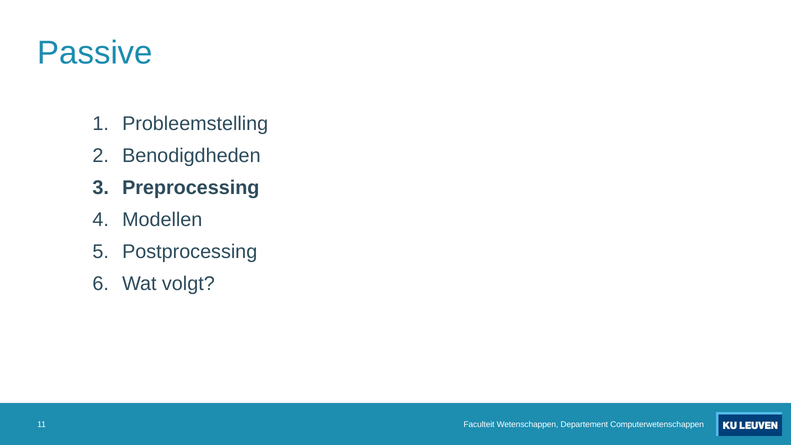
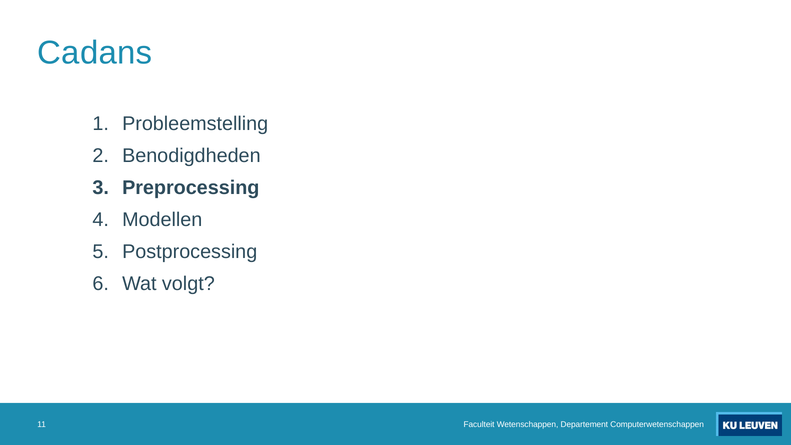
Passive: Passive -> Cadans
